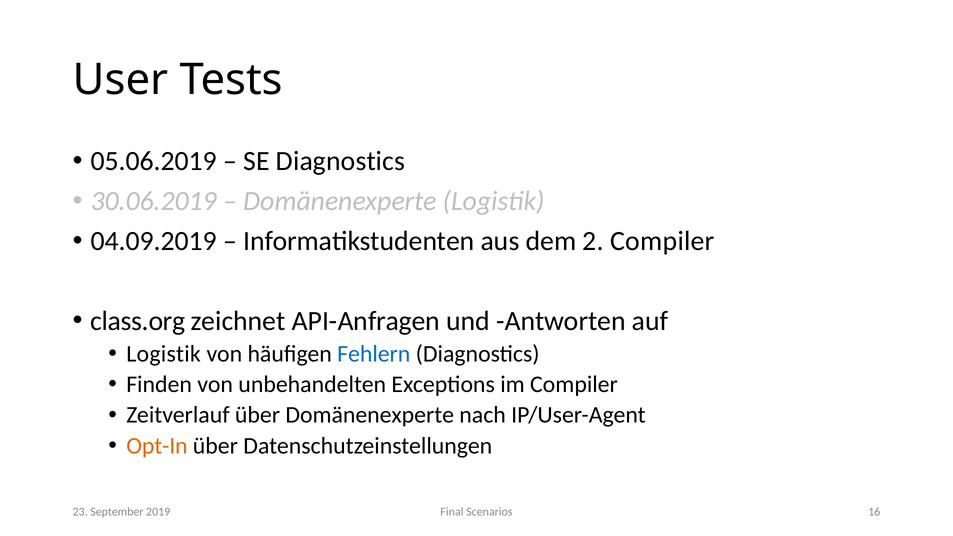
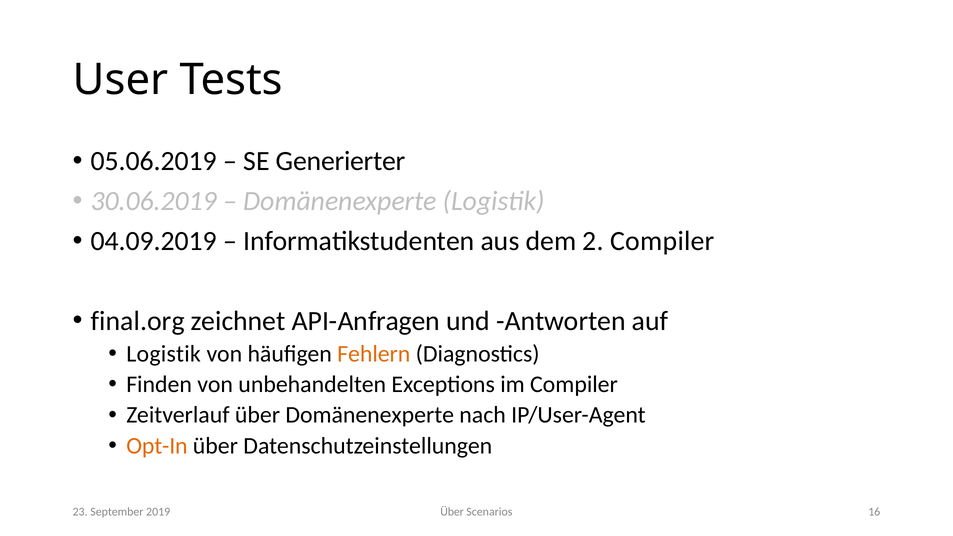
SE Diagnostics: Diagnostics -> Generierter
class.org: class.org -> final.org
Fehlern colour: blue -> orange
Final at (452, 512): Final -> Über
